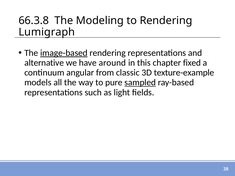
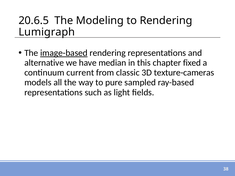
66.3.8: 66.3.8 -> 20.6.5
around: around -> median
angular: angular -> current
texture-example: texture-example -> texture-cameras
sampled underline: present -> none
